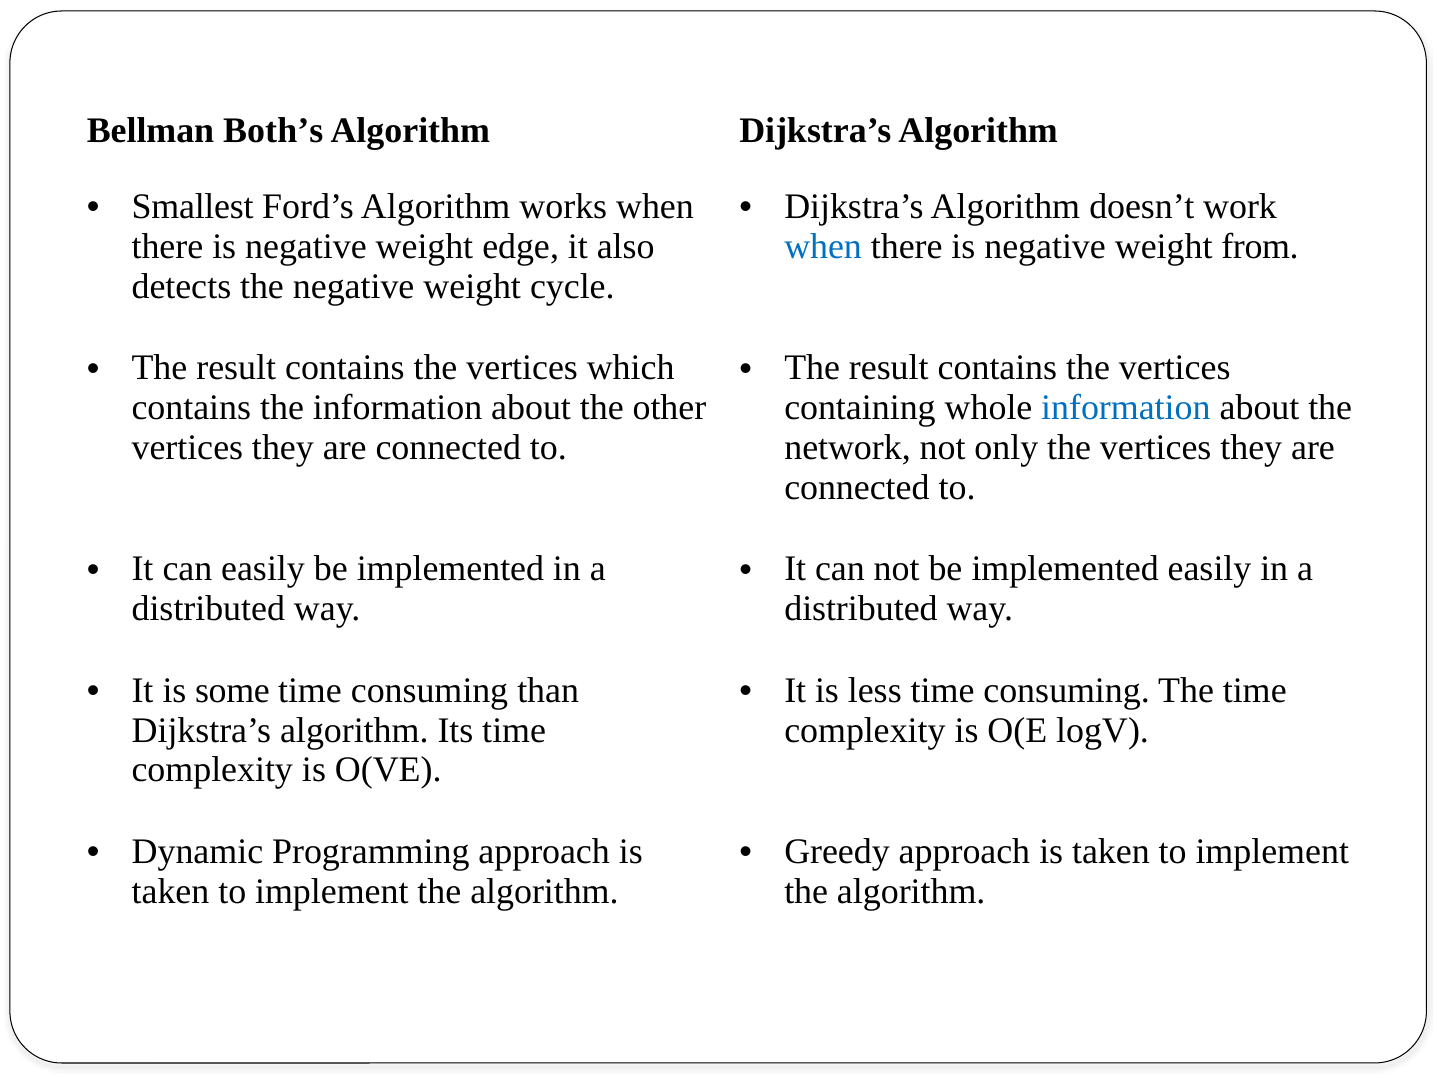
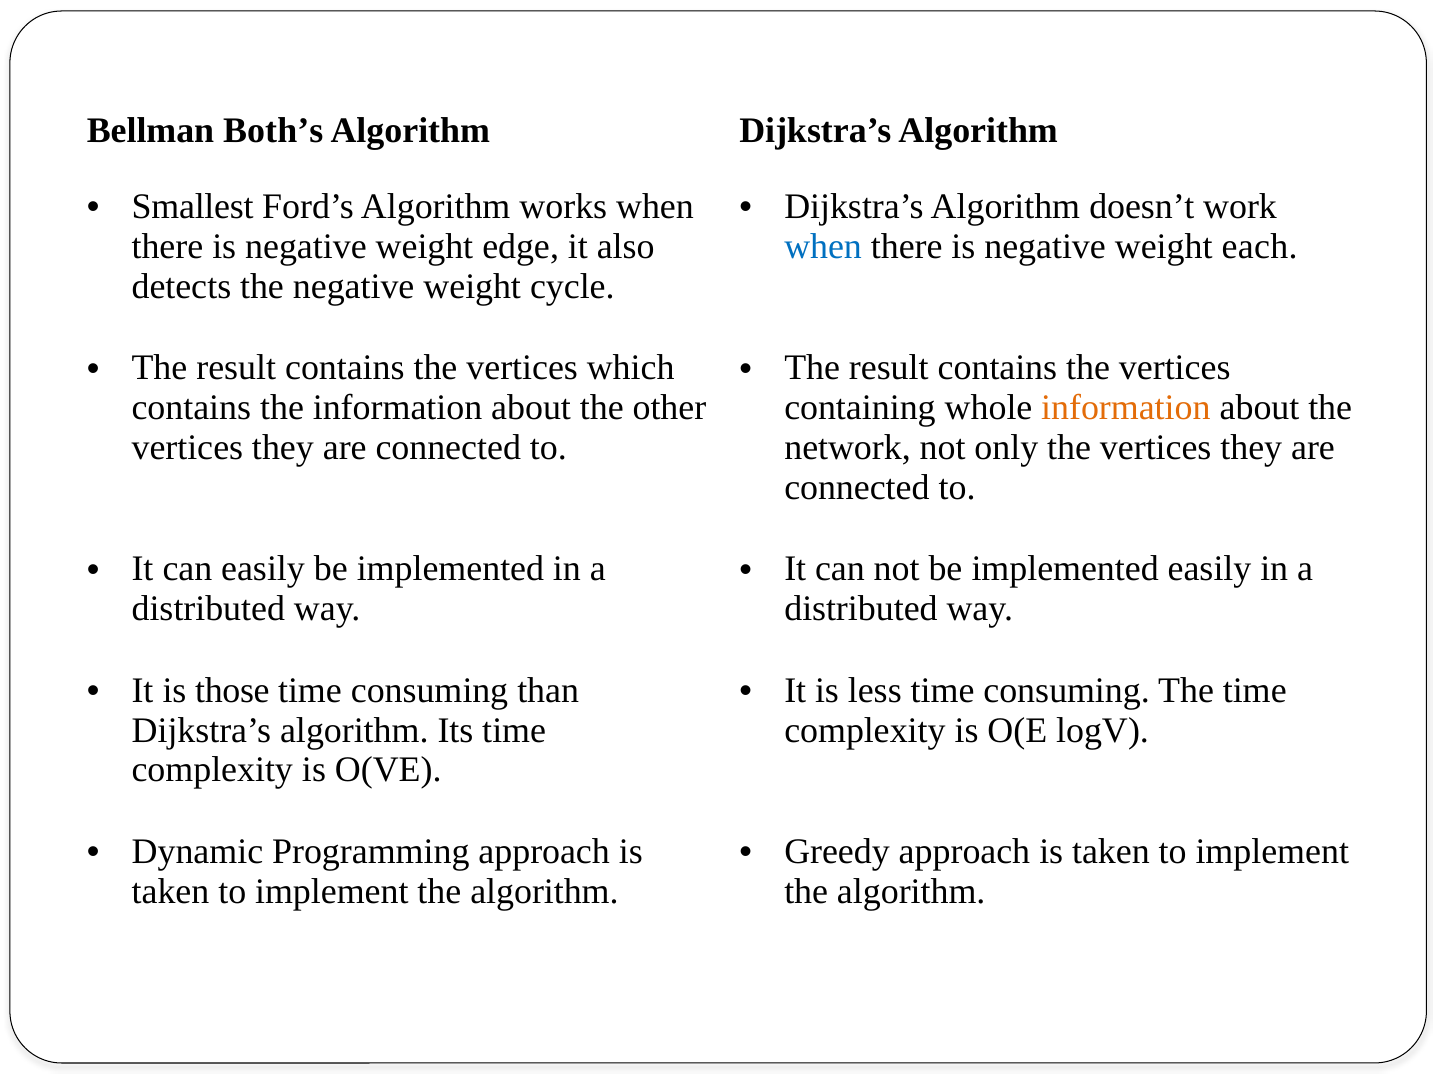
from: from -> each
information at (1126, 408) colour: blue -> orange
some: some -> those
